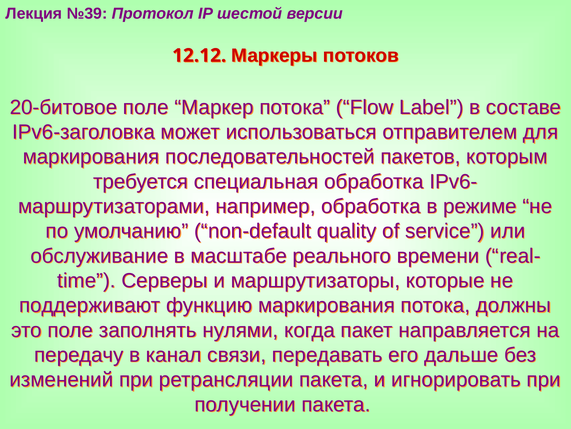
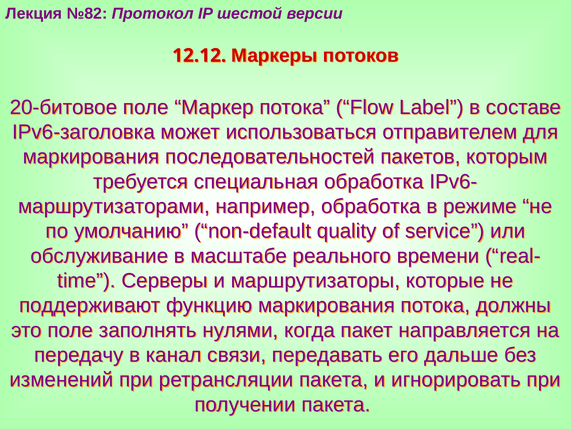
№39: №39 -> №82
